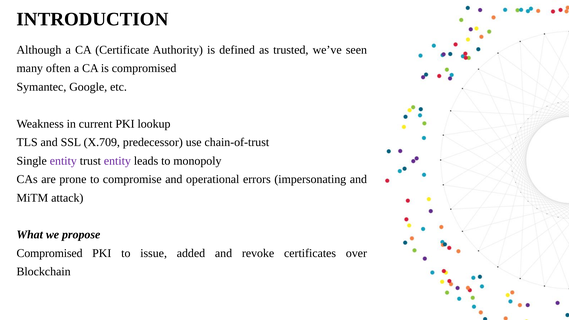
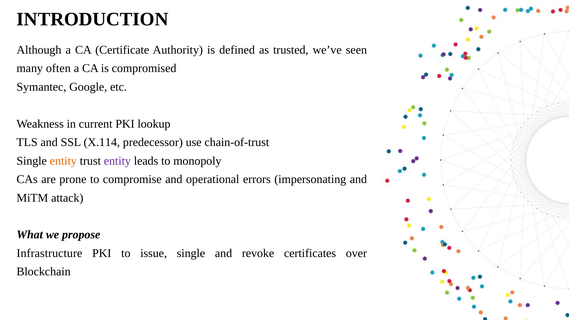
X.709: X.709 -> X.114
entity at (63, 161) colour: purple -> orange
Compromised at (50, 253): Compromised -> Infrastructure
issue added: added -> single
